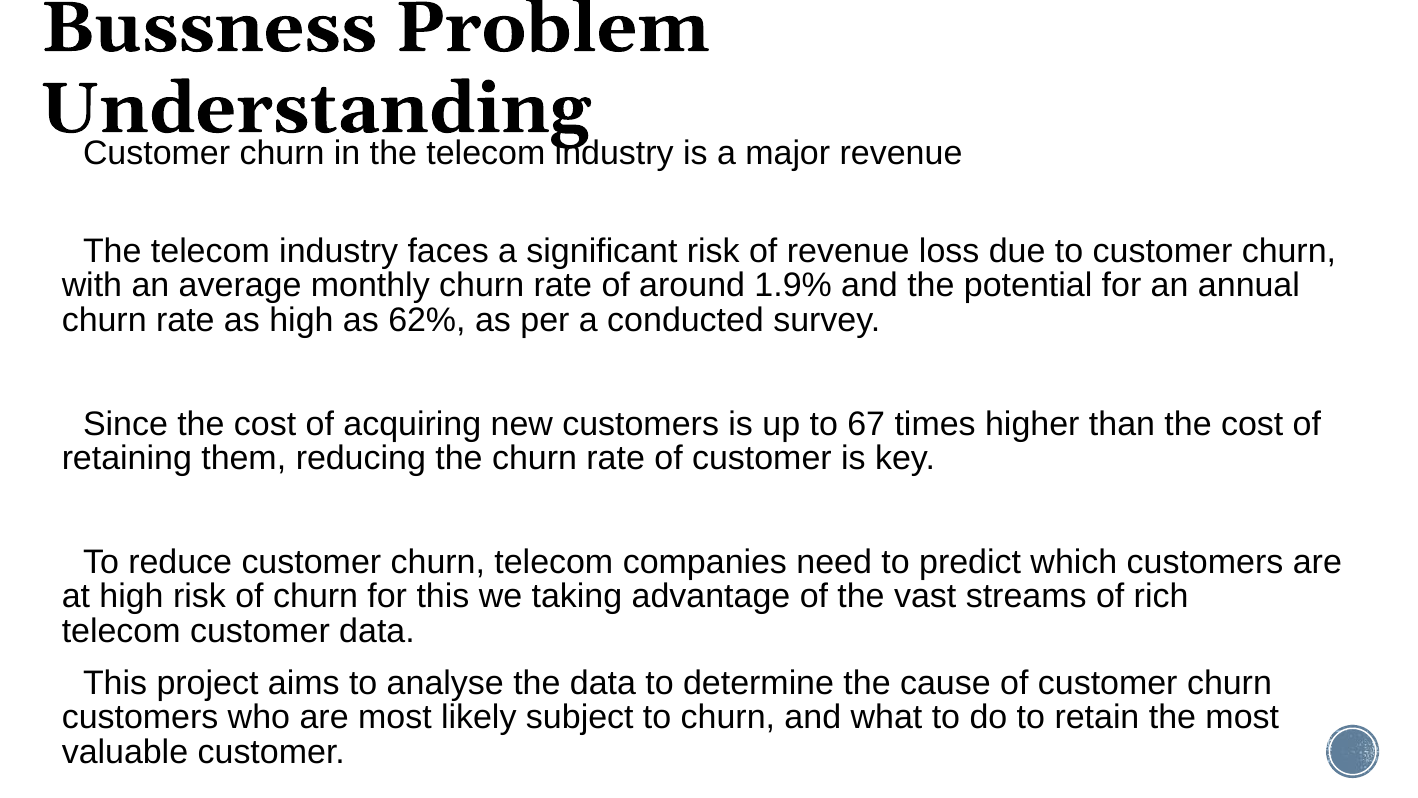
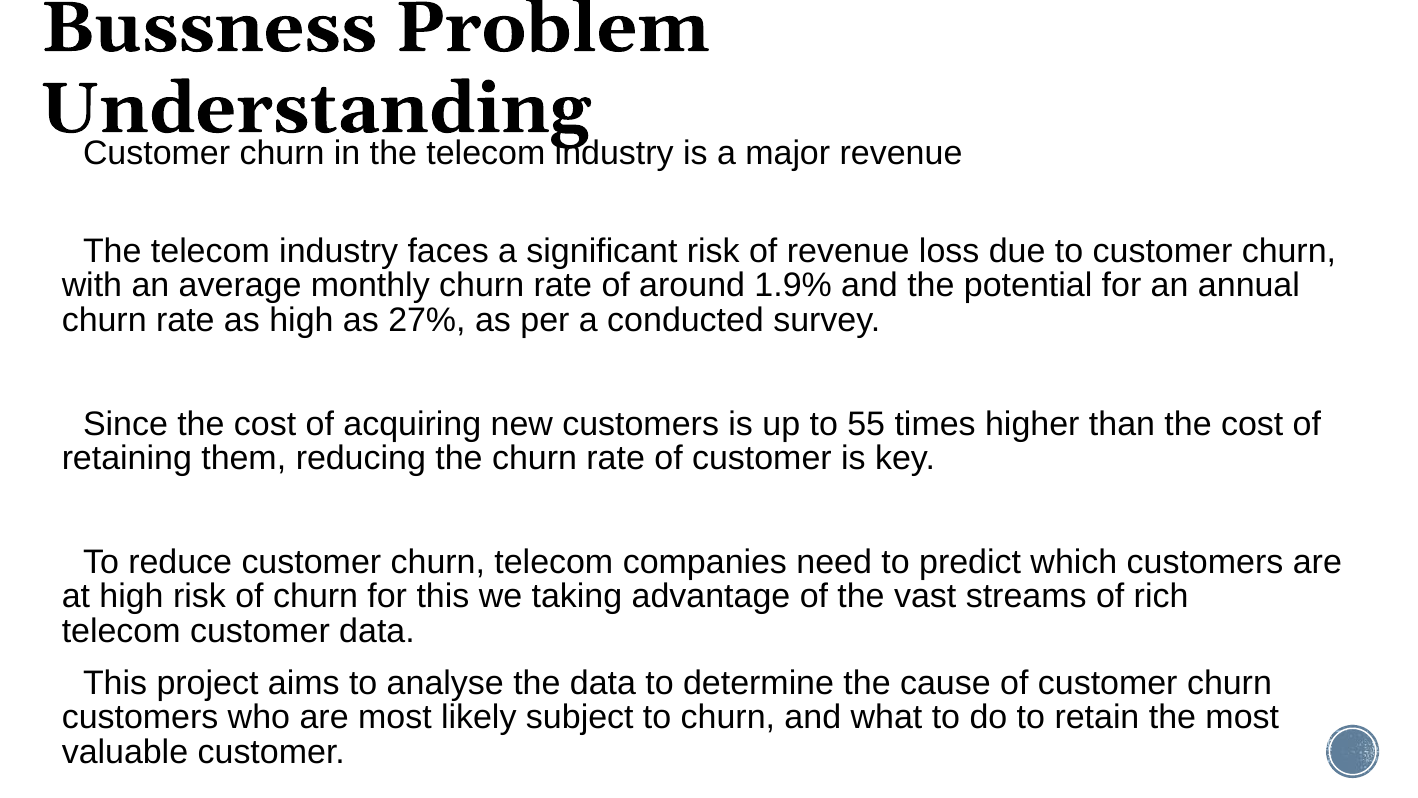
62%: 62% -> 27%
67: 67 -> 55
